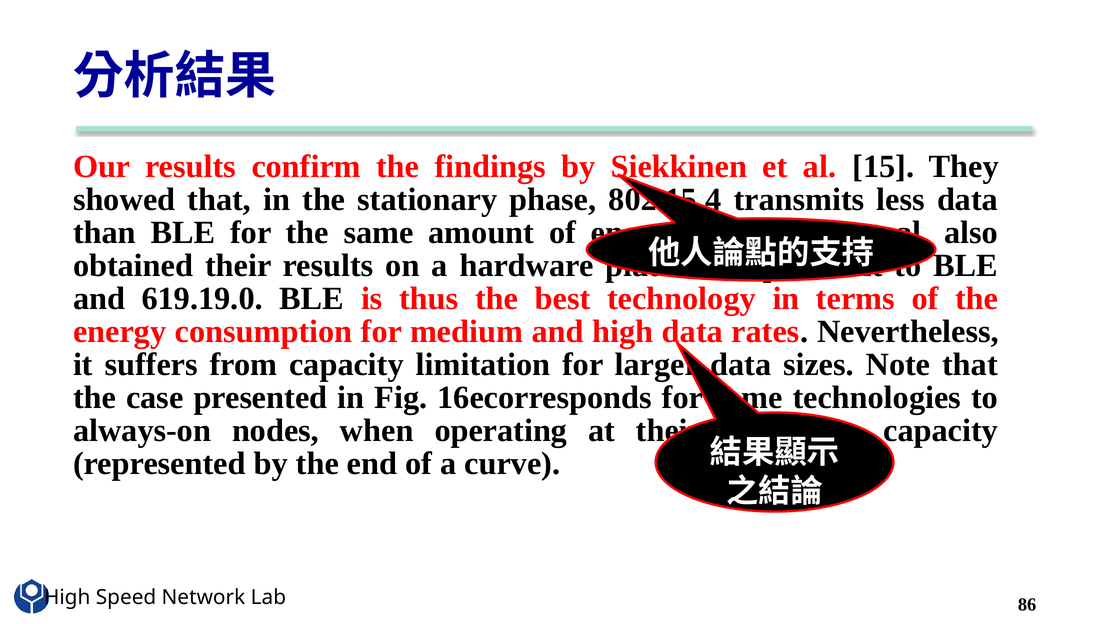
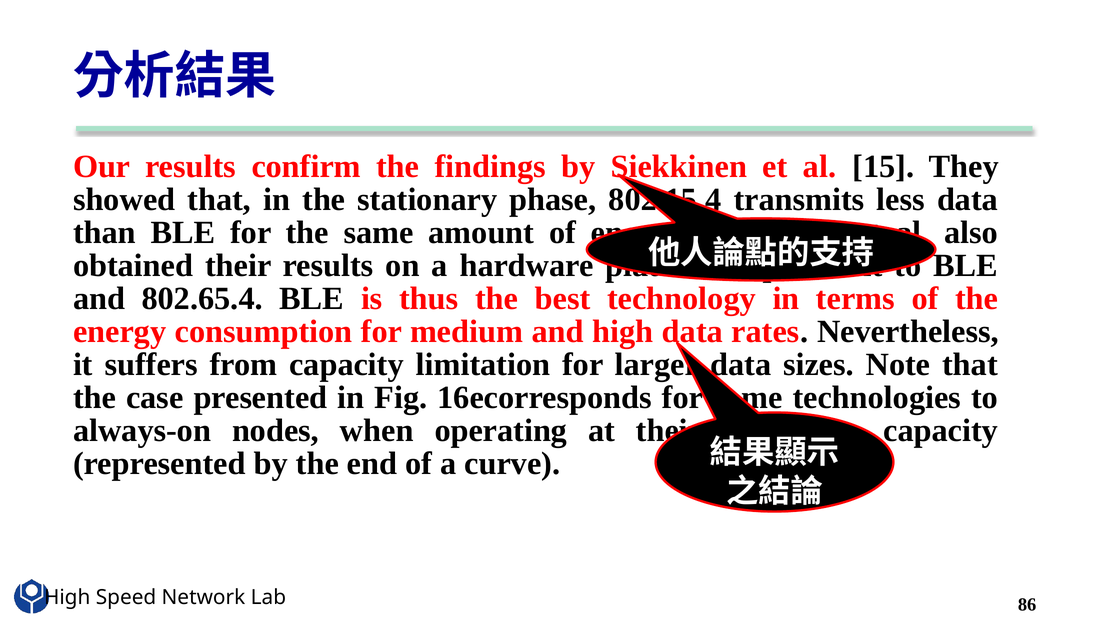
619.19.0: 619.19.0 -> 802.65.4
